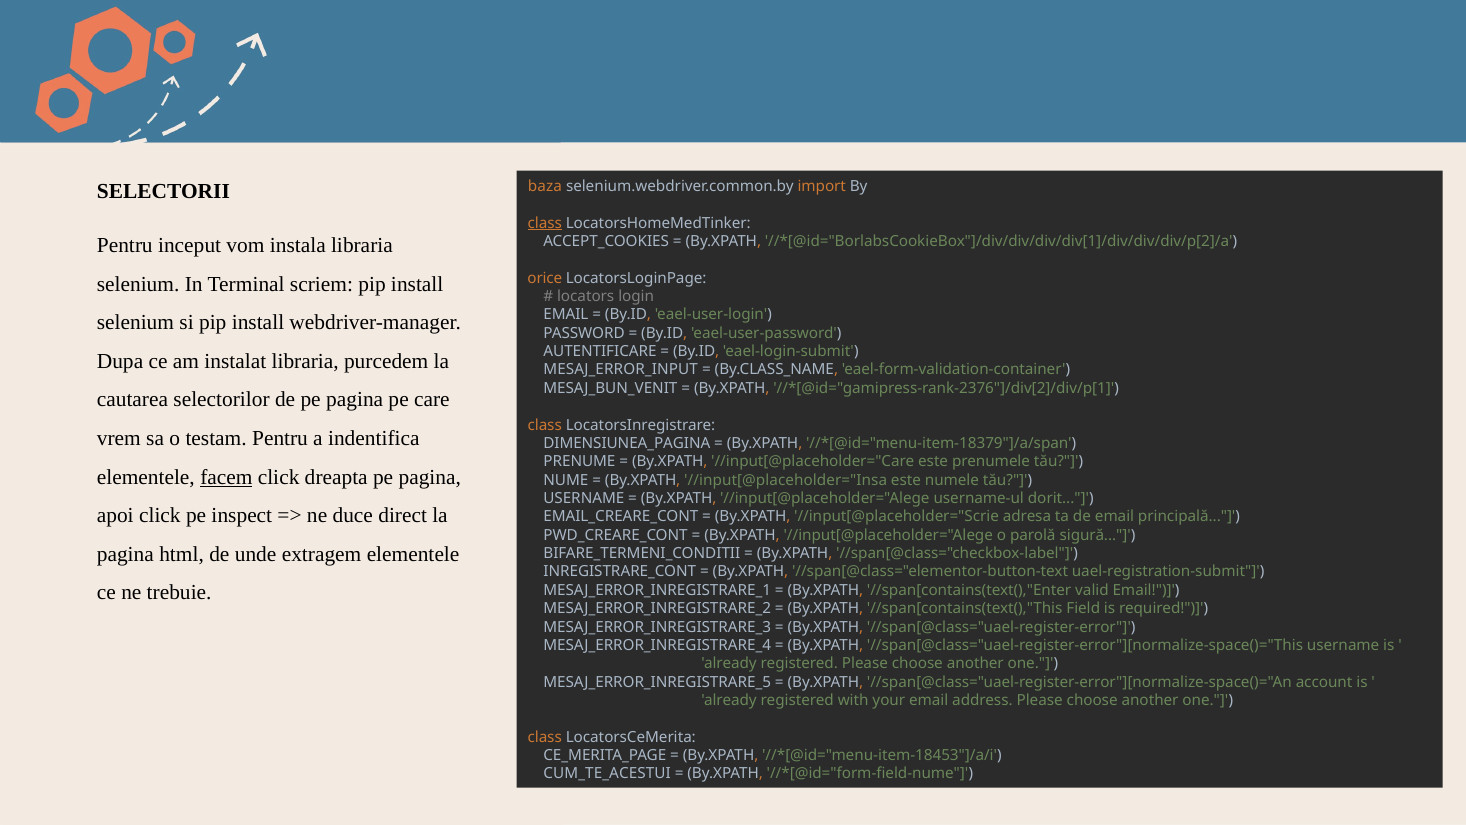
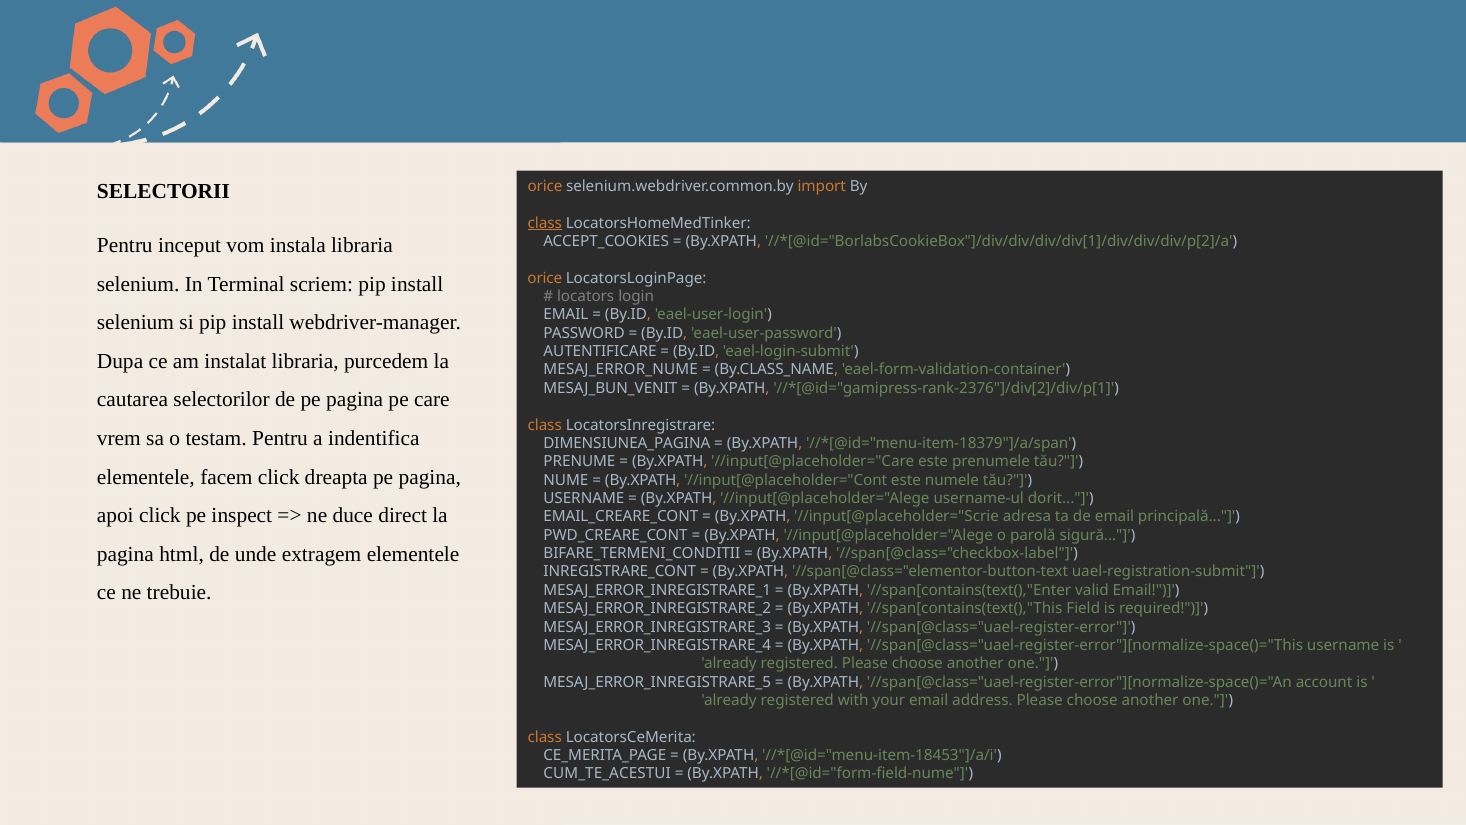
baza at (545, 186): baza -> orice
MESAJ_ERROR_INPUT: MESAJ_ERROR_INPUT -> MESAJ_ERROR_NUME
facem underline: present -> none
//input[@placeholder="Insa: //input[@placeholder="Insa -> //input[@placeholder="Cont
